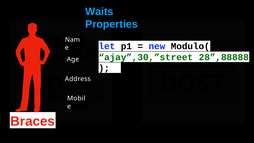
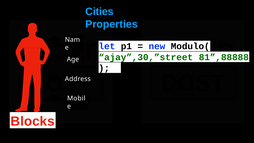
Waits: Waits -> Cities
28”,88888: 28”,88888 -> 81”,88888
Braces: Braces -> Blocks
